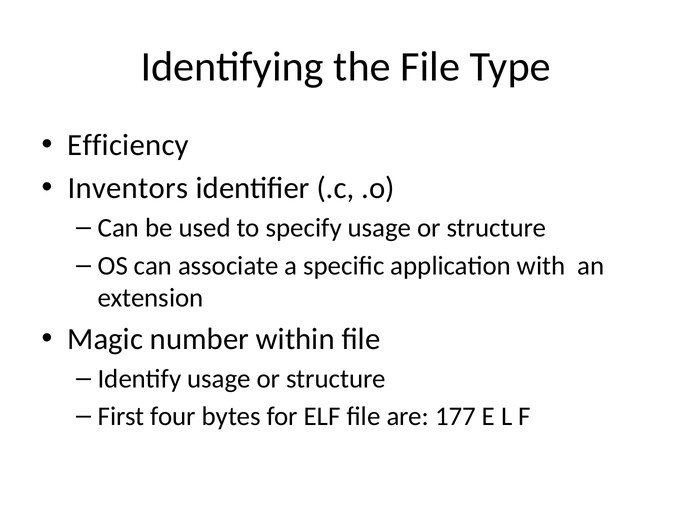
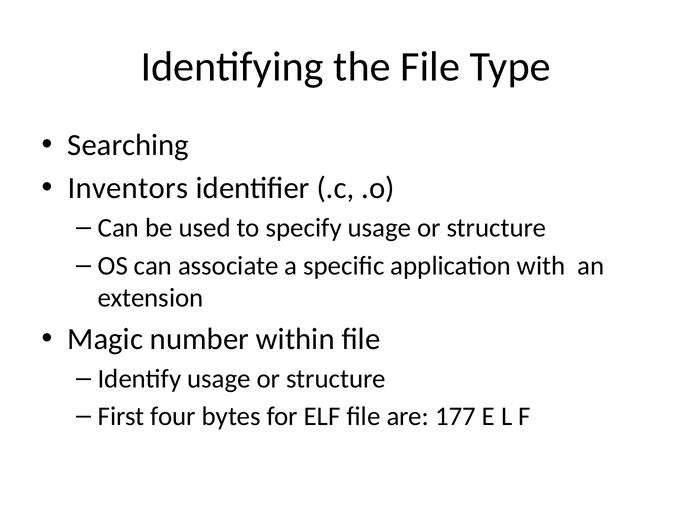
Efficiency: Efficiency -> Searching
